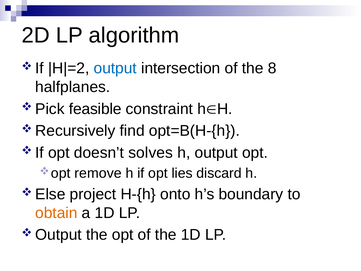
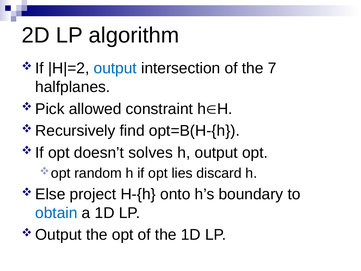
8: 8 -> 7
feasible: feasible -> allowed
remove: remove -> random
obtain colour: orange -> blue
